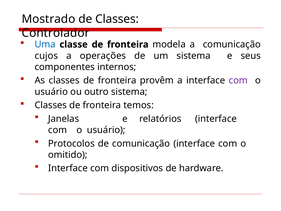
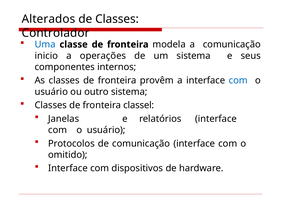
Mostrado: Mostrado -> Alterados
cujos: cujos -> inicio
com at (238, 80) colour: purple -> blue
temos: temos -> classel
